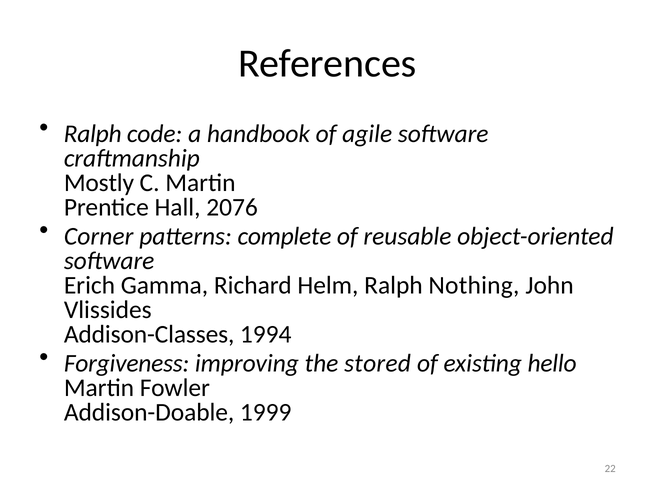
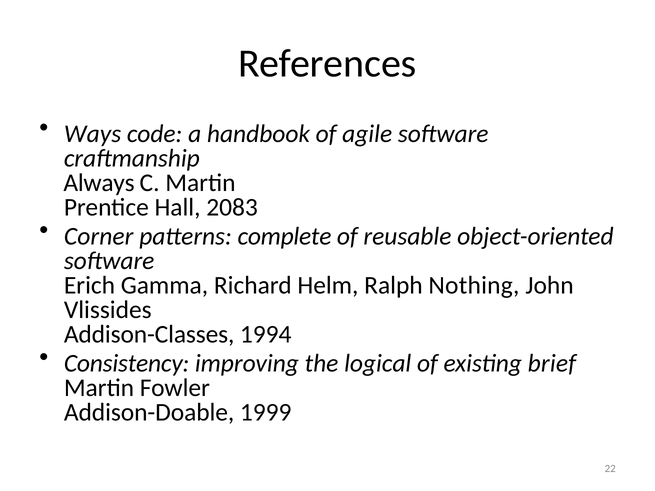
Ralph at (93, 134): Ralph -> Ways
Mostly: Mostly -> Always
2076: 2076 -> 2083
Forgiveness: Forgiveness -> Consistency
stored: stored -> logical
hello: hello -> brief
